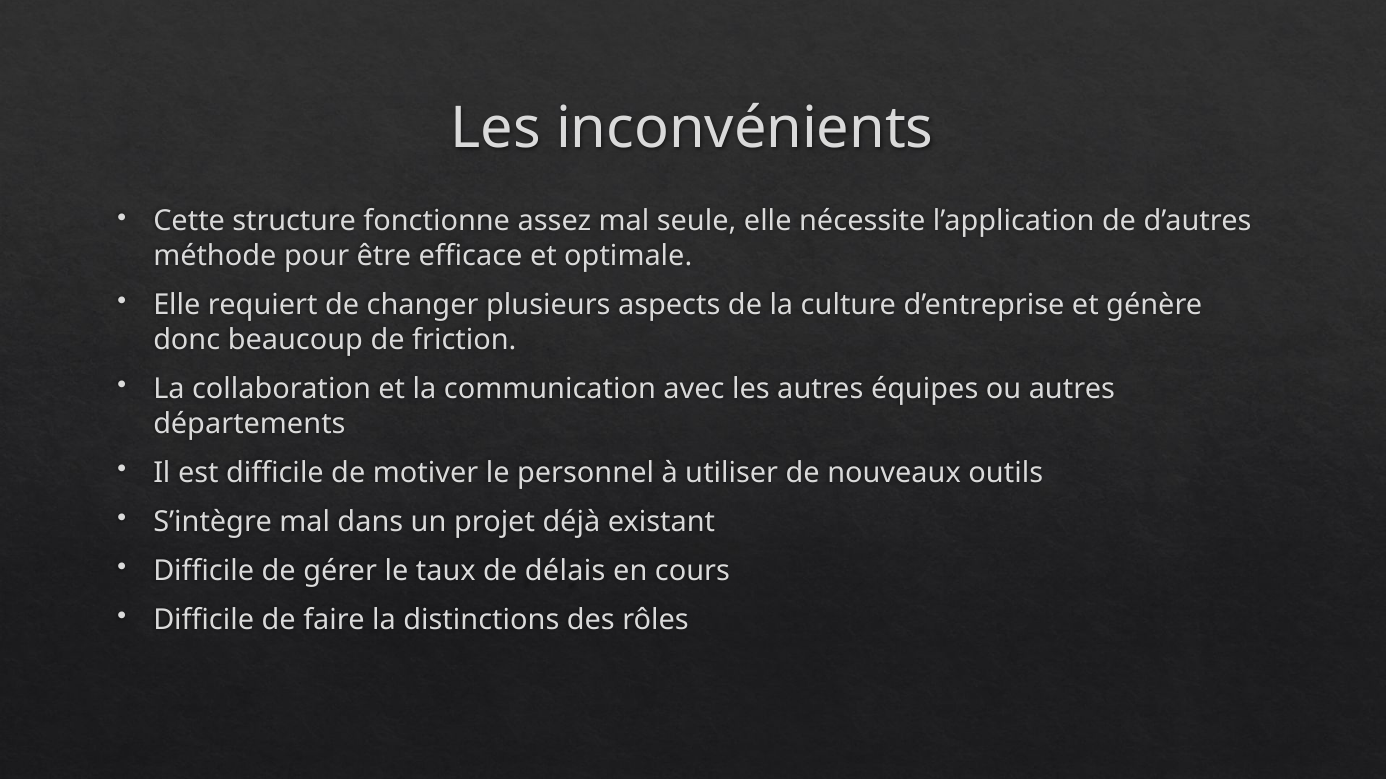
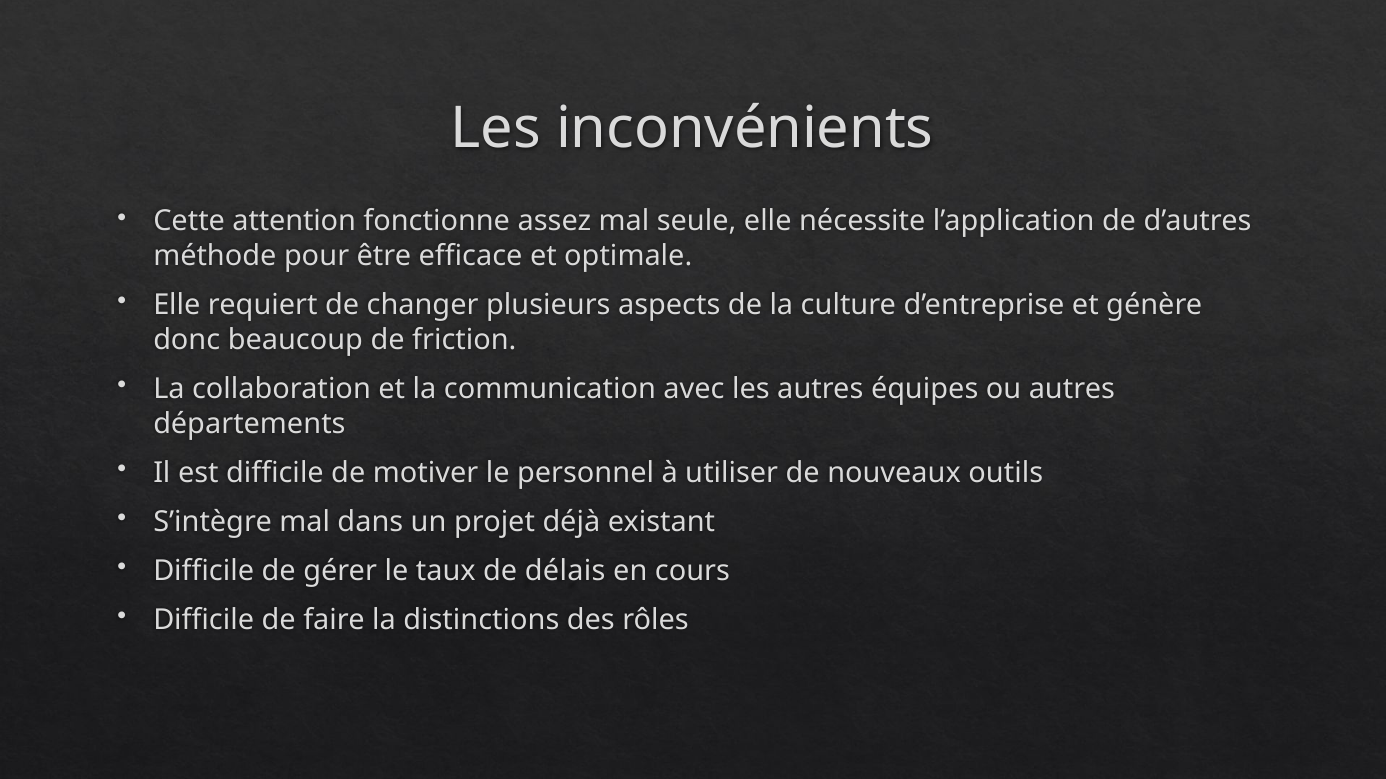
structure: structure -> attention
